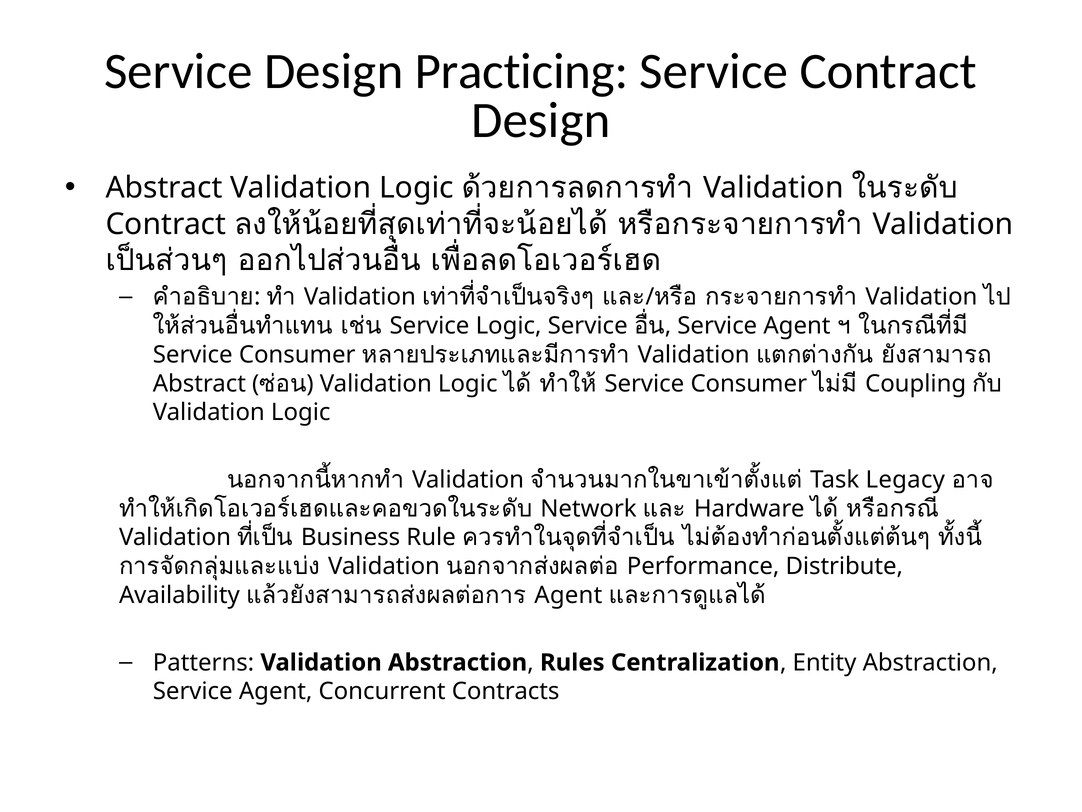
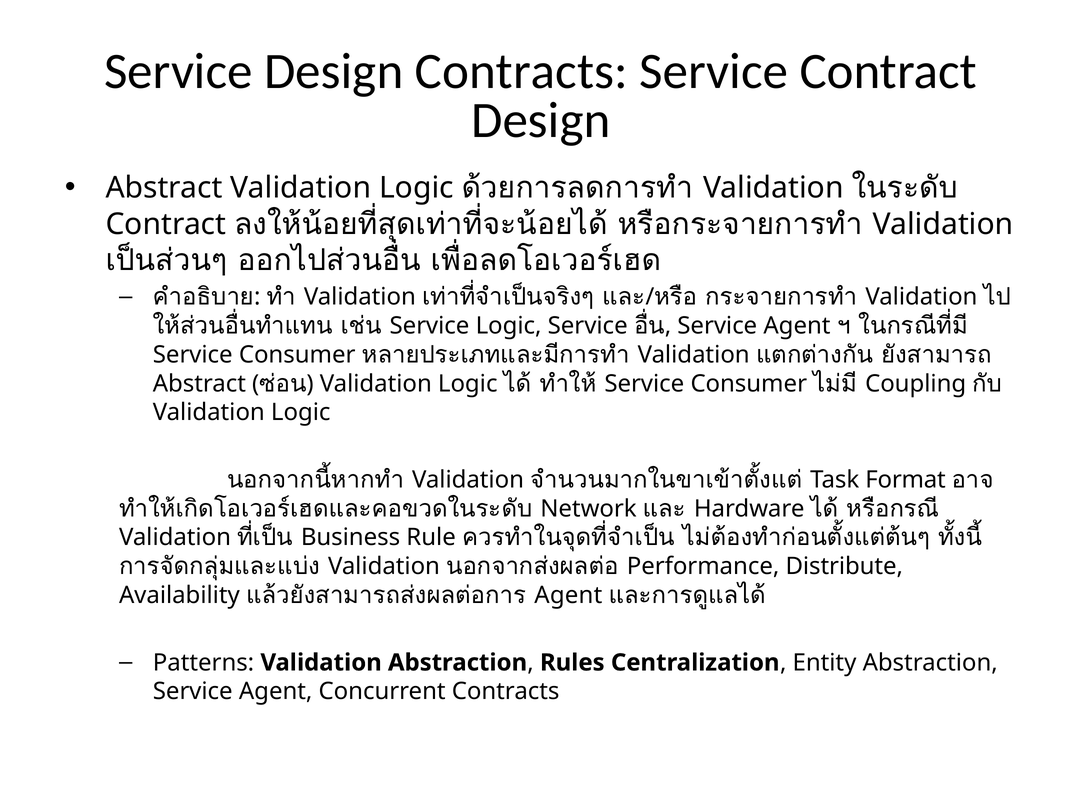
Design Practicing: Practicing -> Contracts
Legacy: Legacy -> Format
